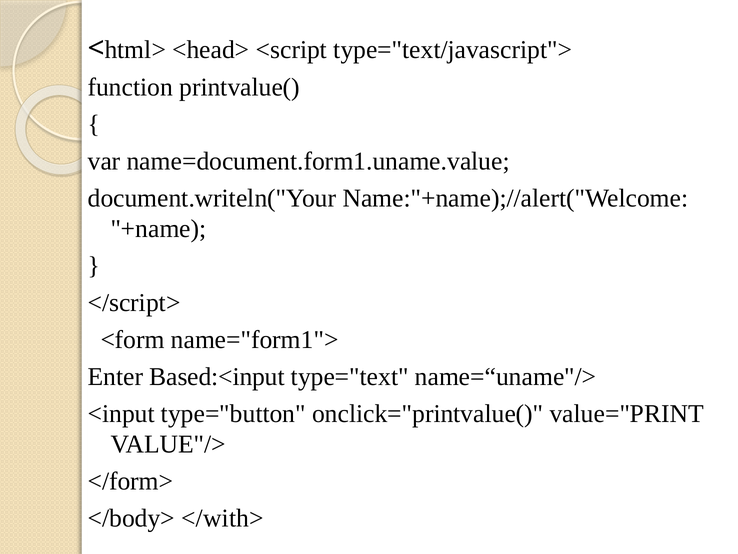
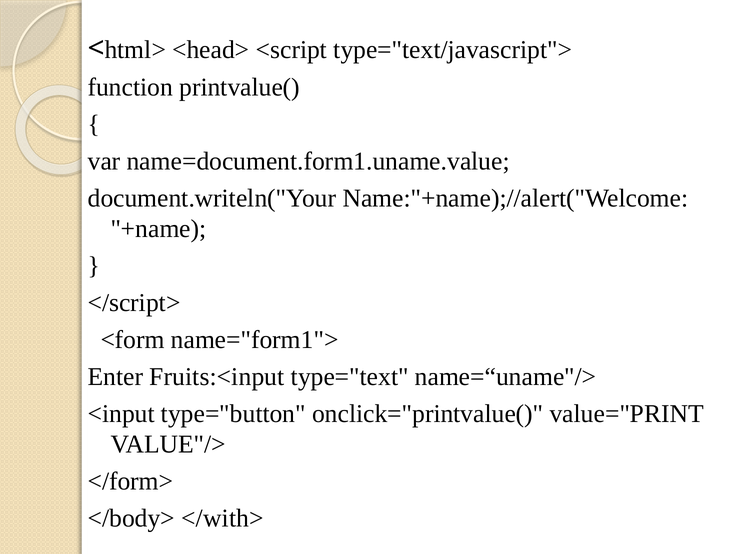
Based:<input: Based:<input -> Fruits:<input
